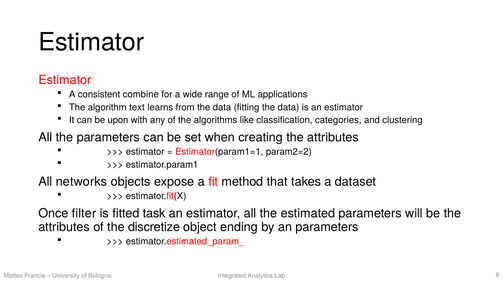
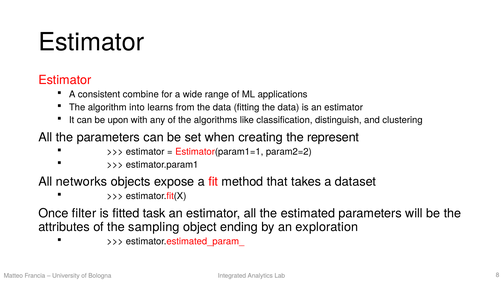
text: text -> into
categories: categories -> distinguish
creating the attributes: attributes -> represent
discretize: discretize -> sampling
an parameters: parameters -> exploration
